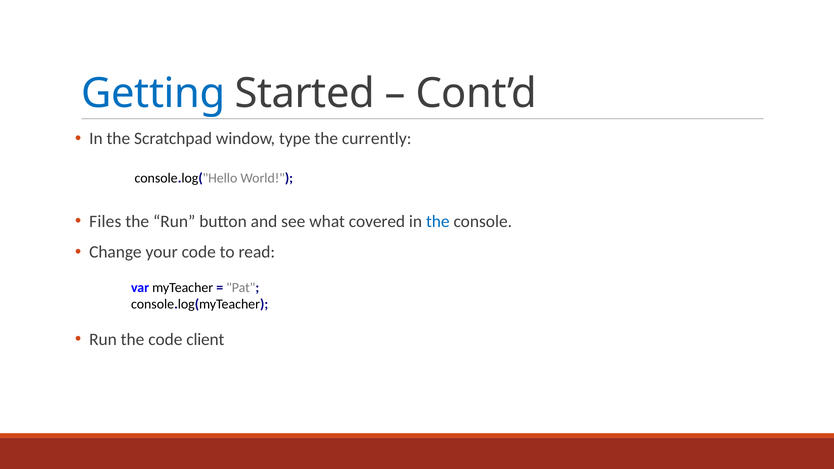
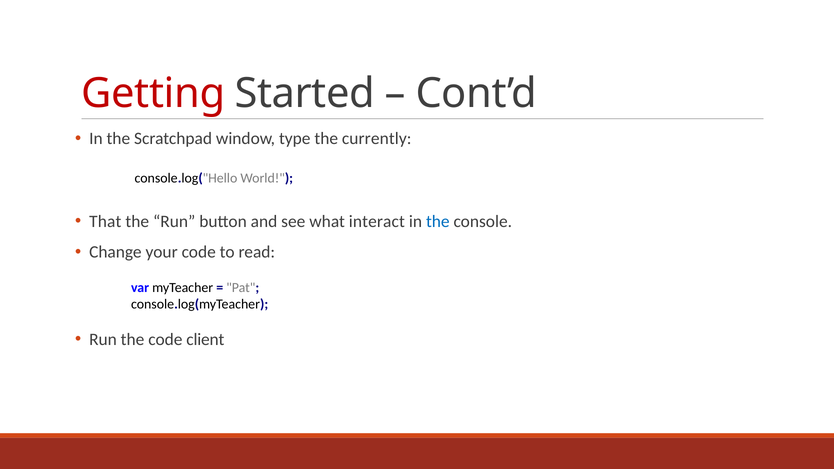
Getting colour: blue -> red
Files: Files -> That
covered: covered -> interact
